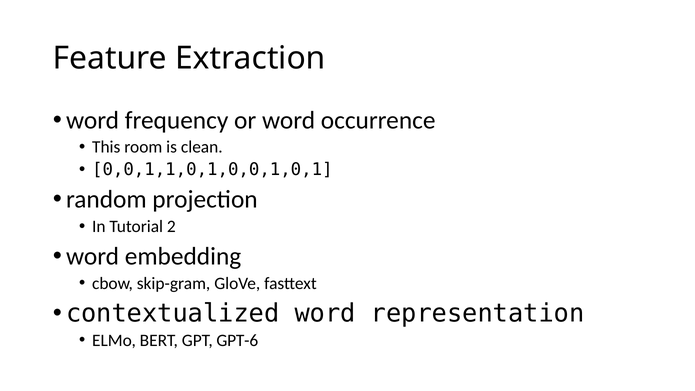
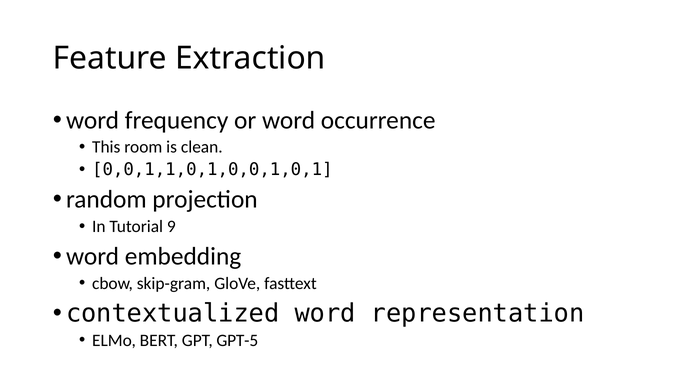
2: 2 -> 9
GPT-6: GPT-6 -> GPT-5
